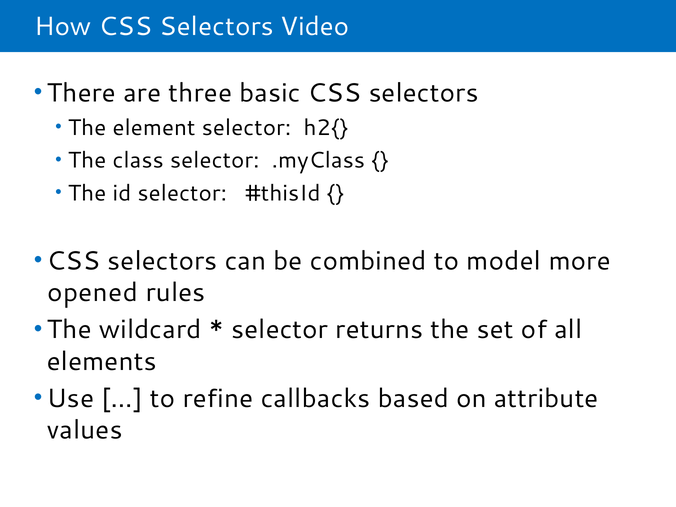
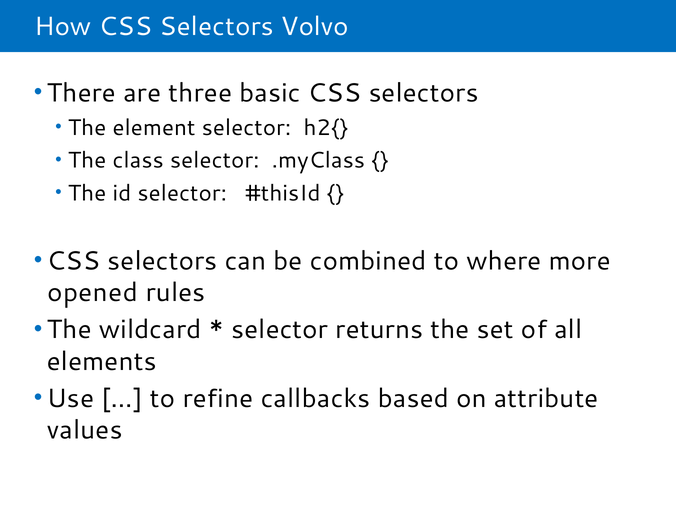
Video: Video -> Volvo
model: model -> where
